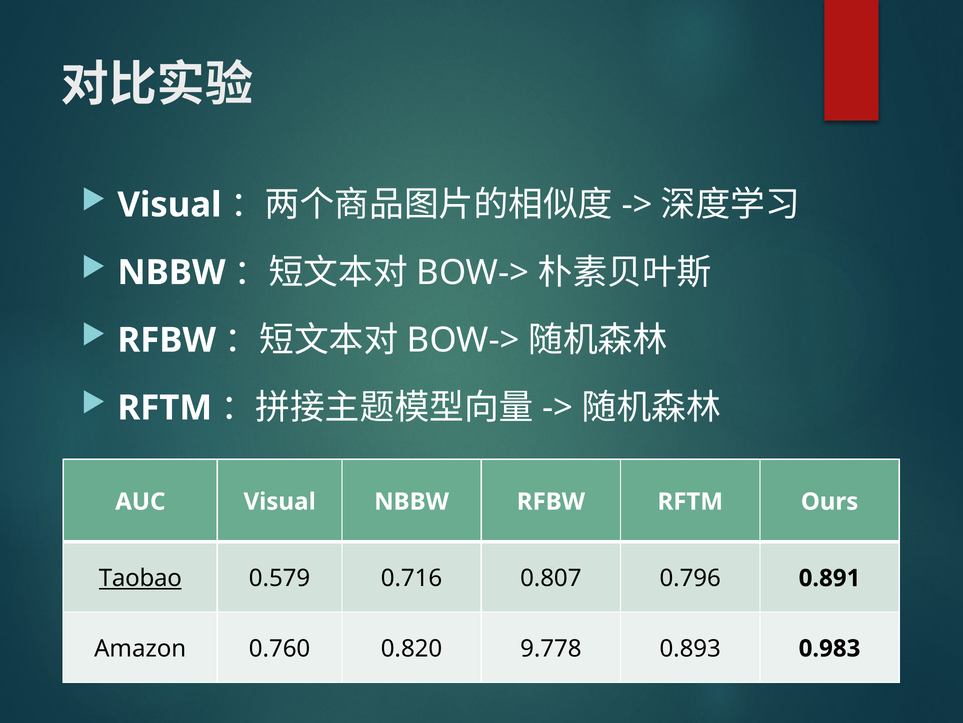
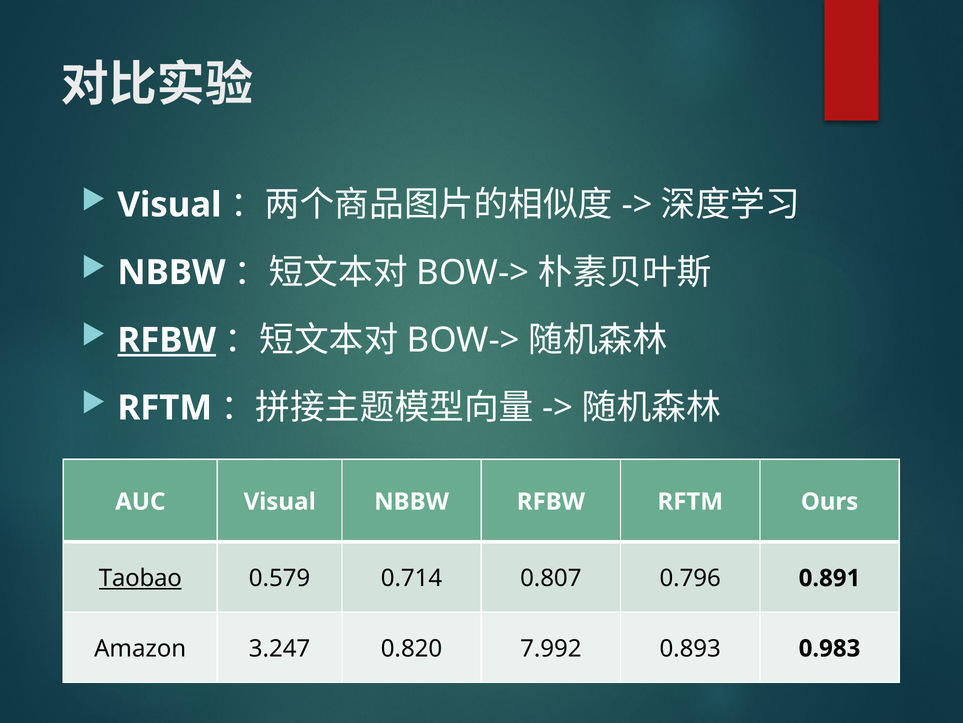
RFBW at (167, 340) underline: none -> present
0.716: 0.716 -> 0.714
0.760: 0.760 -> 3.247
9.778: 9.778 -> 7.992
